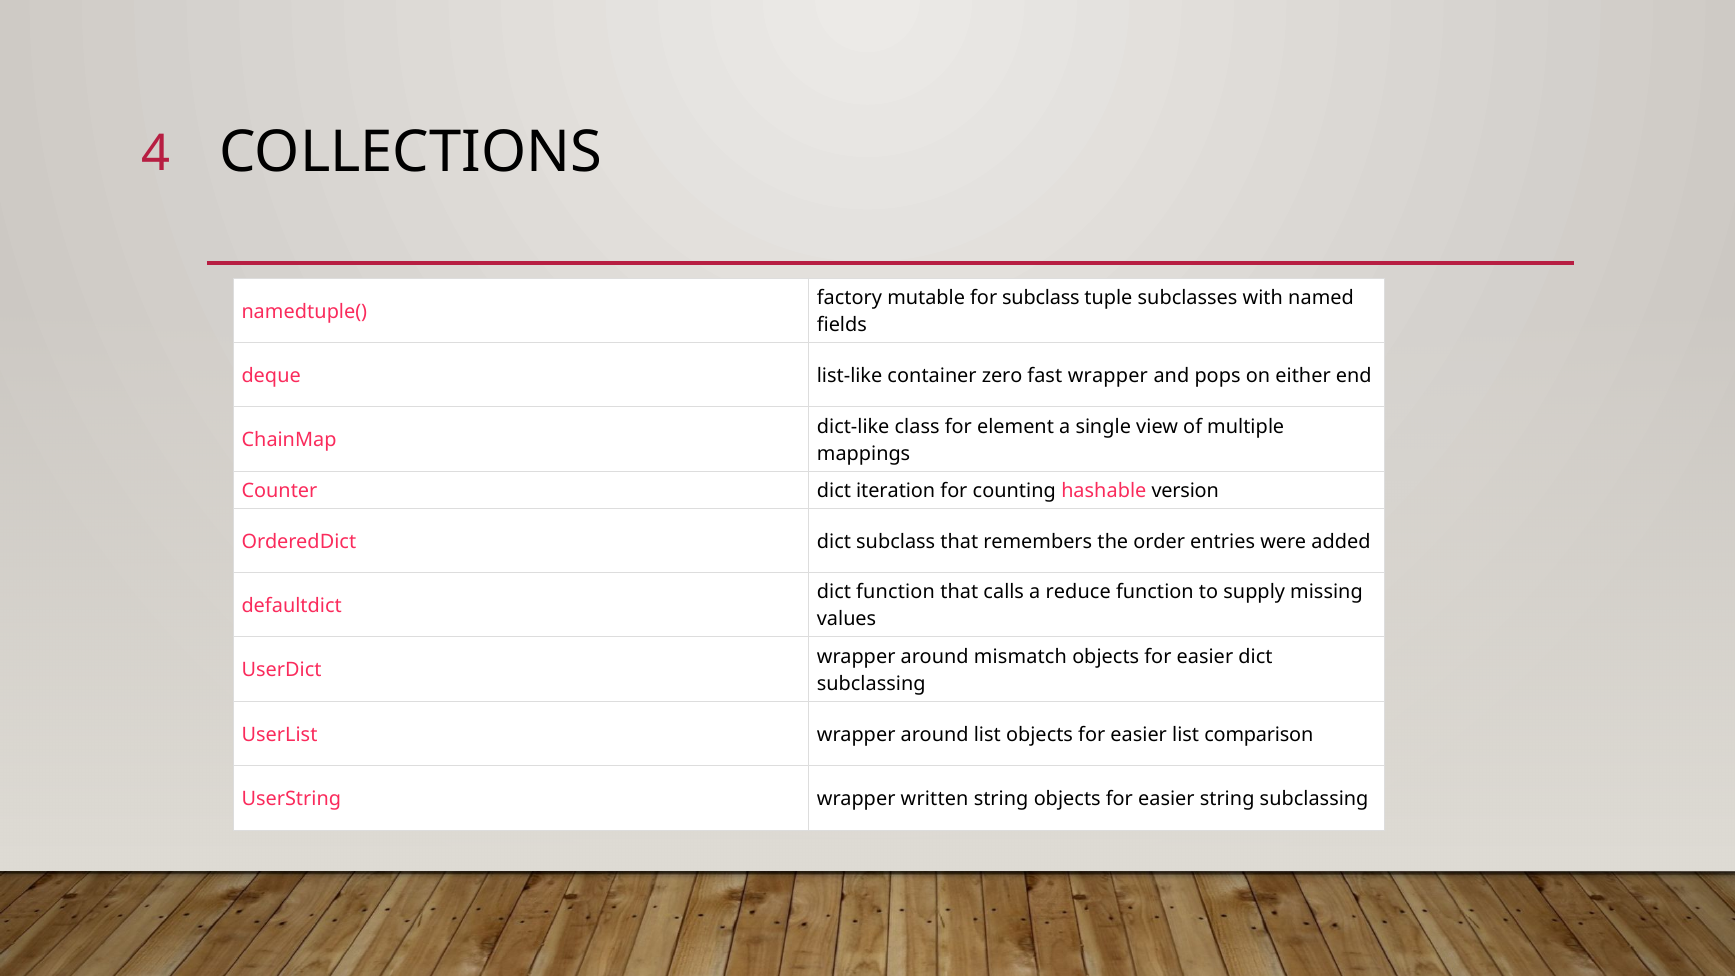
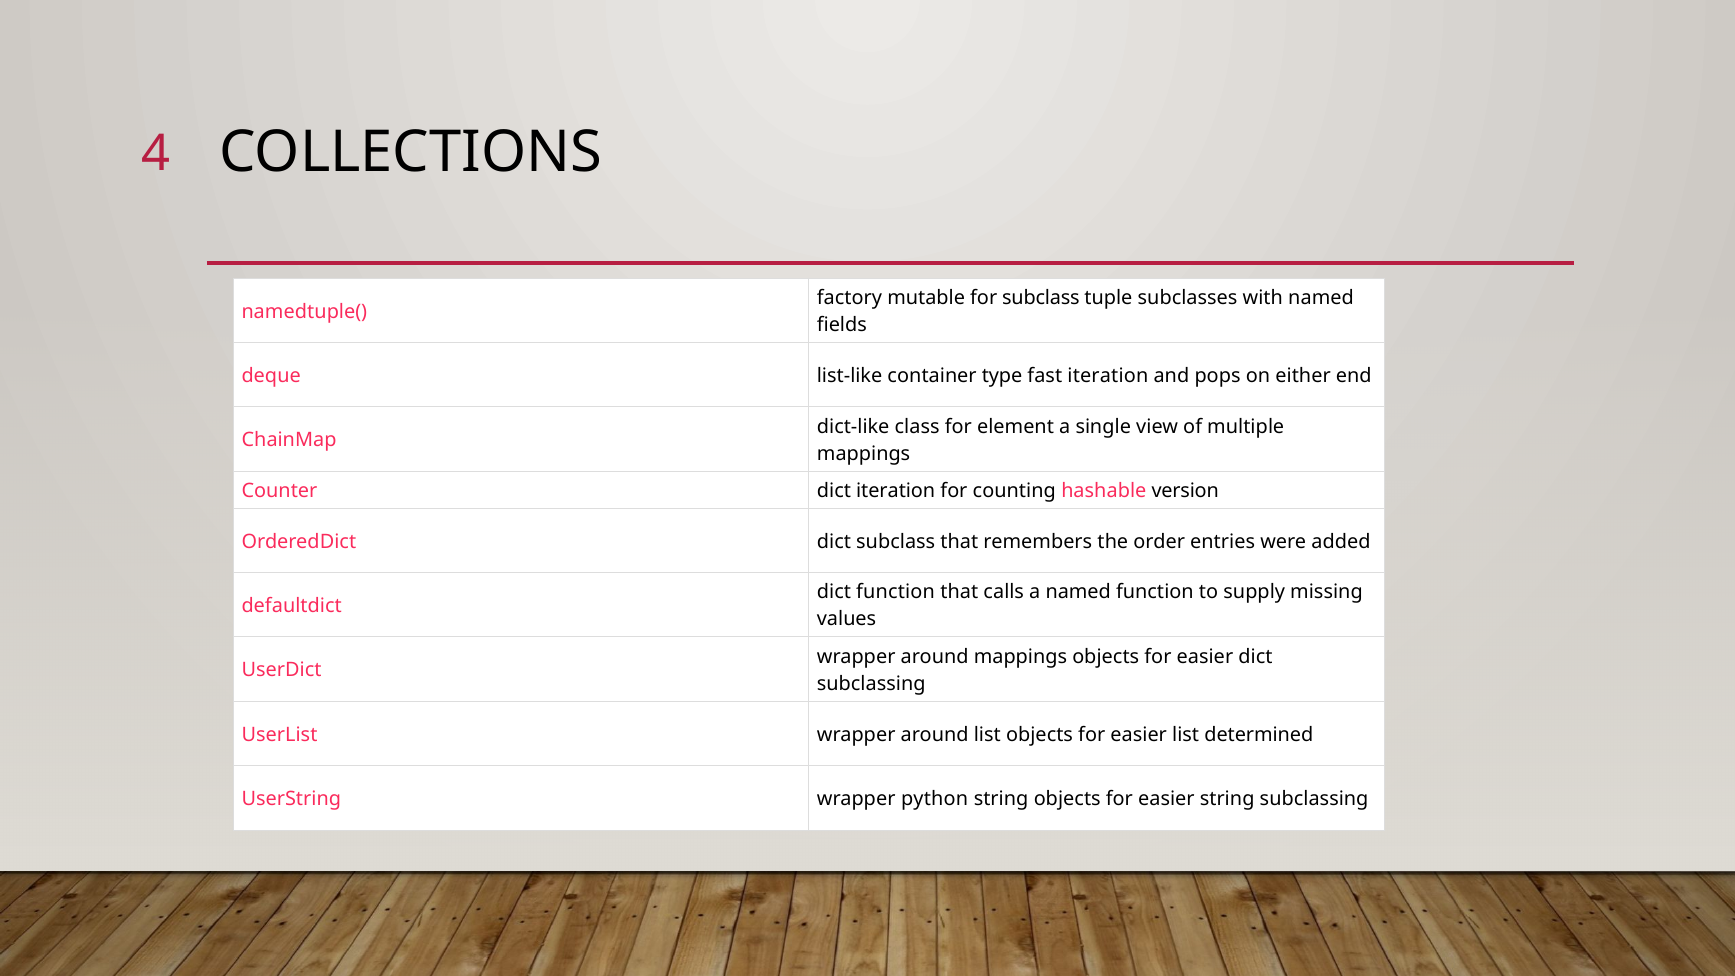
zero: zero -> type
fast wrapper: wrapper -> iteration
a reduce: reduce -> named
around mismatch: mismatch -> mappings
comparison: comparison -> determined
written: written -> python
